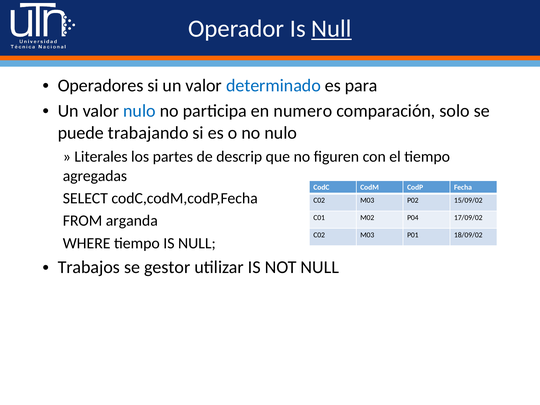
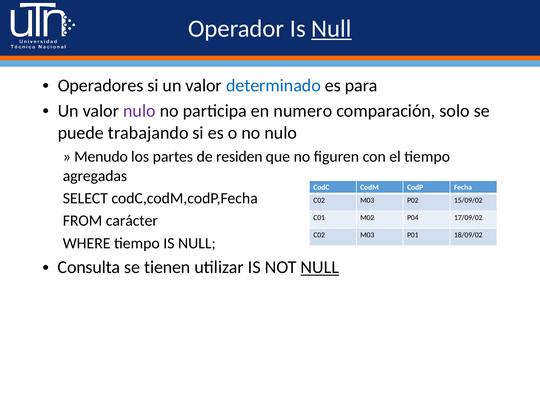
nulo at (139, 111) colour: blue -> purple
Literales: Literales -> Menudo
descrip: descrip -> residen
arganda: arganda -> carácter
Trabajos: Trabajos -> Consulta
gestor: gestor -> tienen
NULL at (320, 267) underline: none -> present
